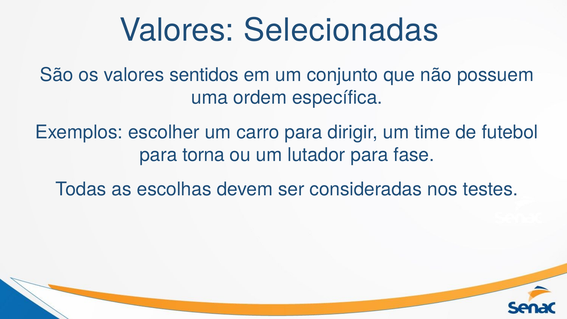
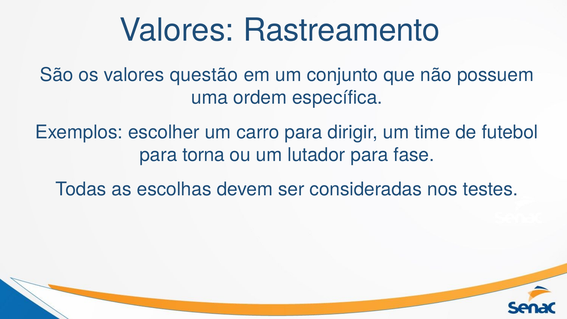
Selecionadas: Selecionadas -> Rastreamento
sentidos: sentidos -> questão
